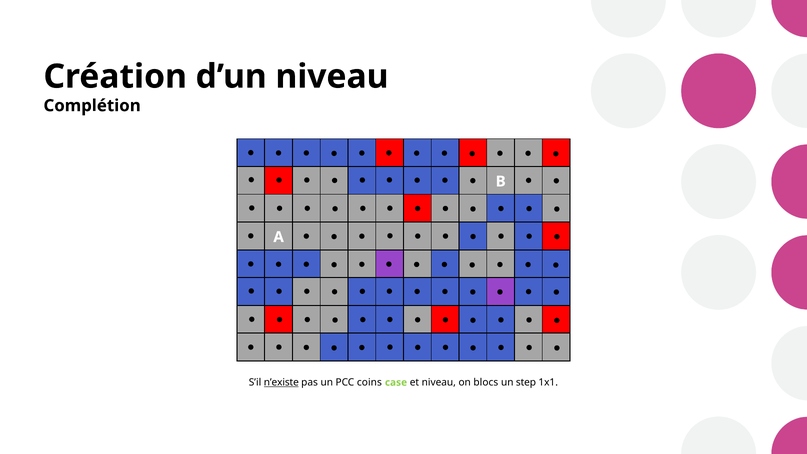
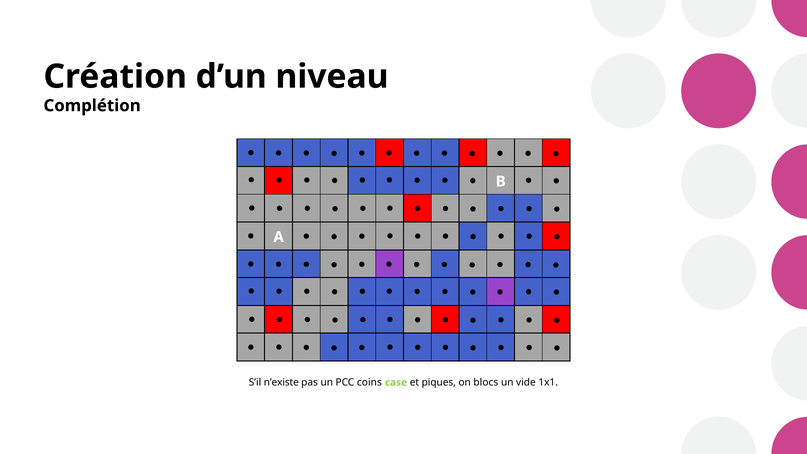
n’existe underline: present -> none
et niveau: niveau -> piques
step: step -> vide
